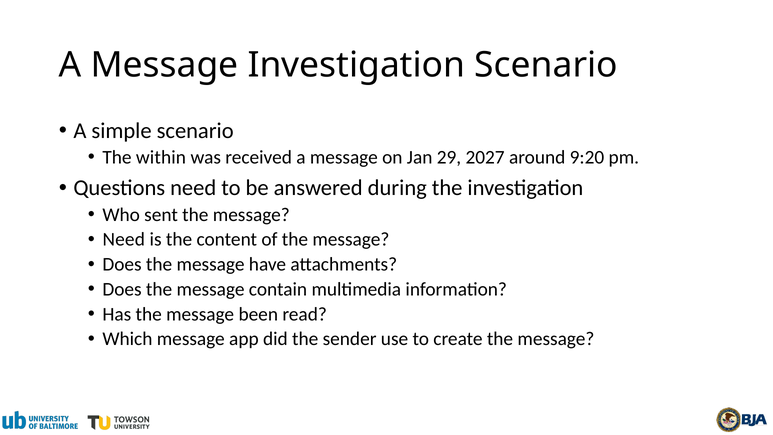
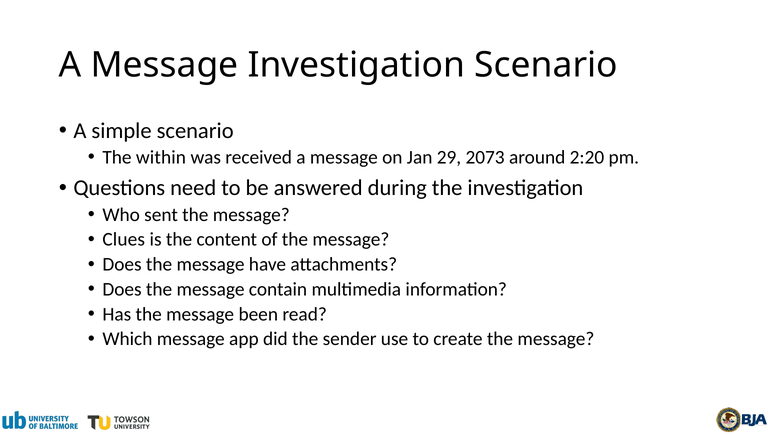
2027: 2027 -> 2073
9:20: 9:20 -> 2:20
Need at (124, 239): Need -> Clues
